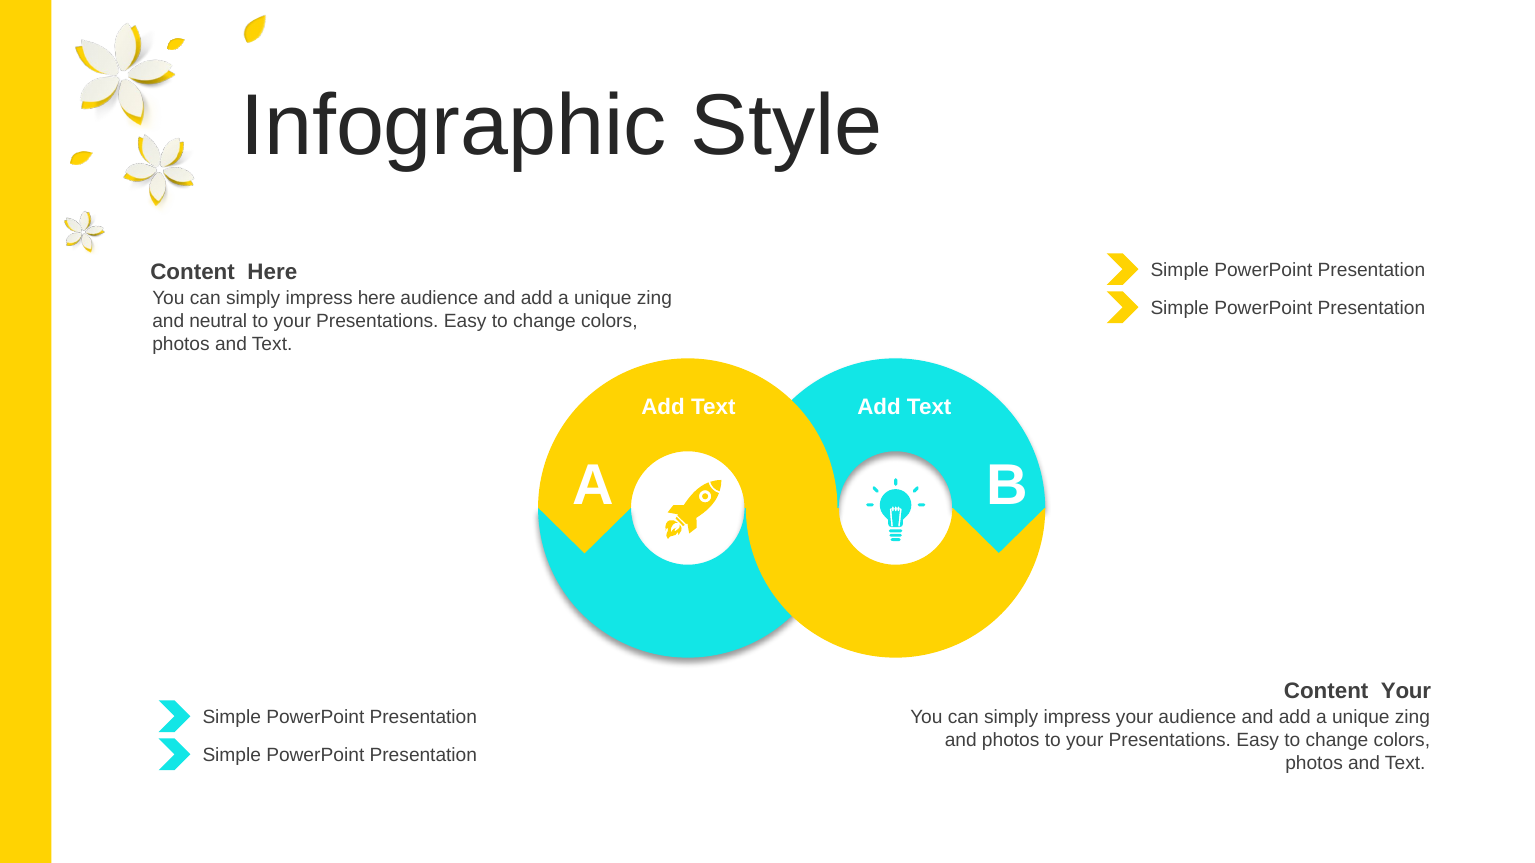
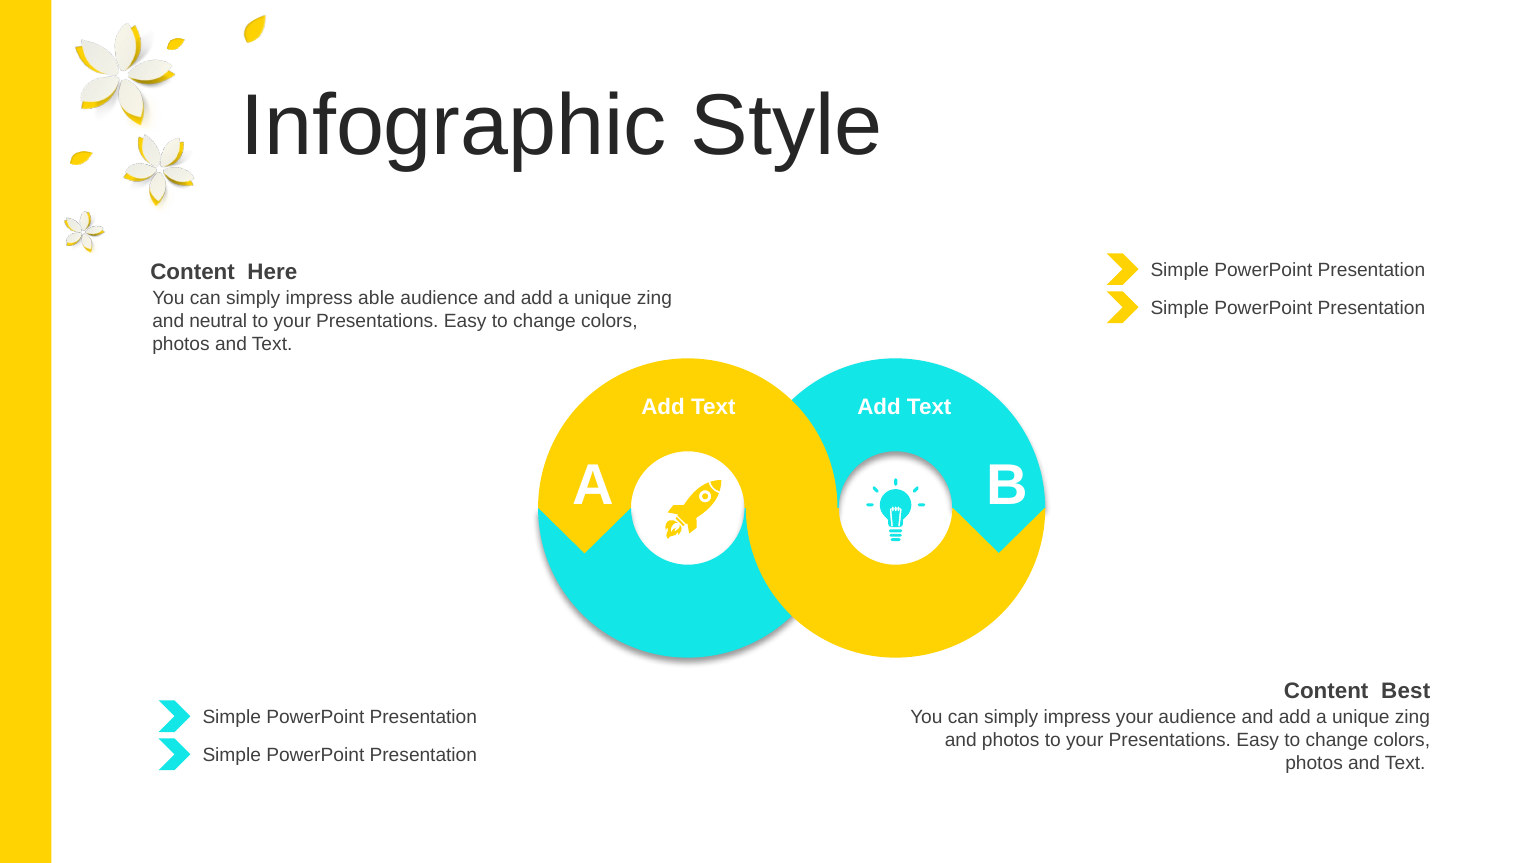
impress here: here -> able
Content Your: Your -> Best
